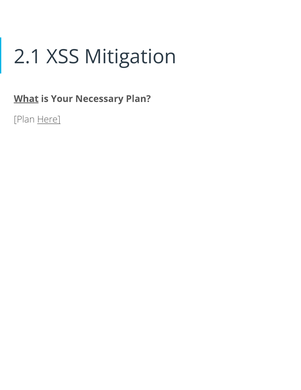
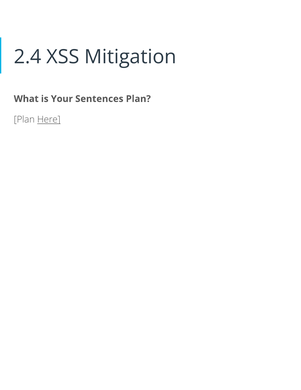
2.1: 2.1 -> 2.4
What underline: present -> none
Necessary: Necessary -> Sentences
